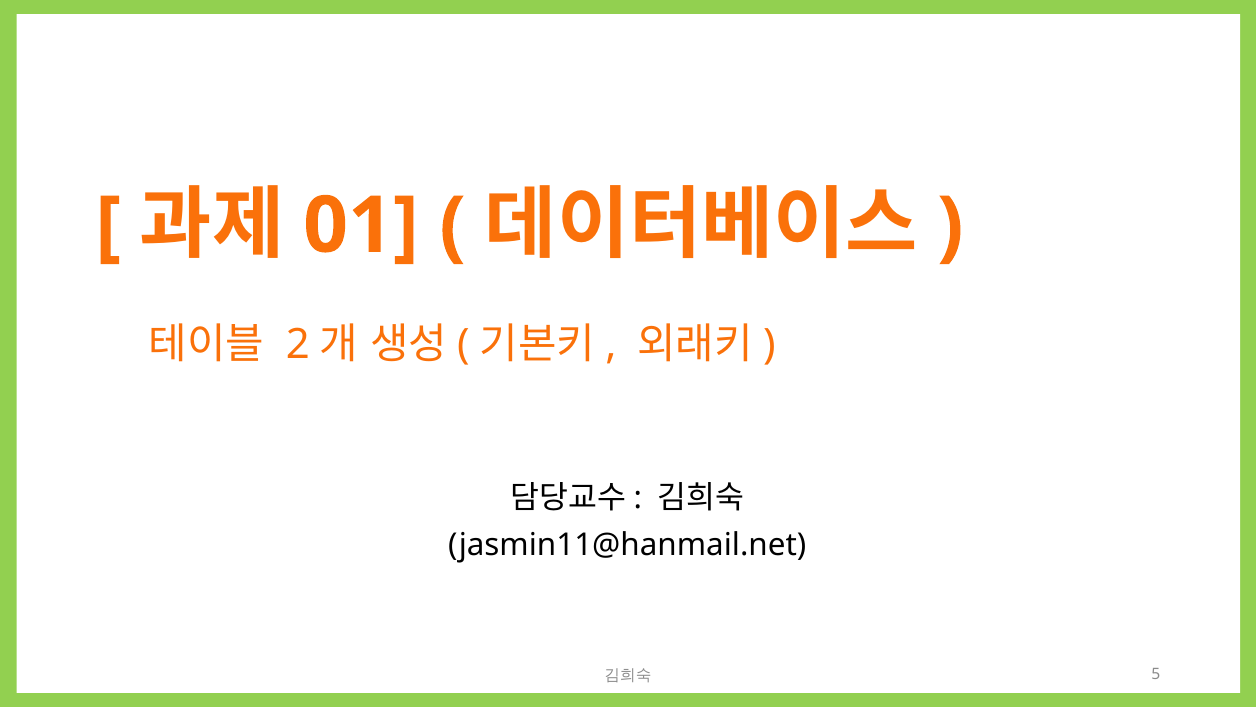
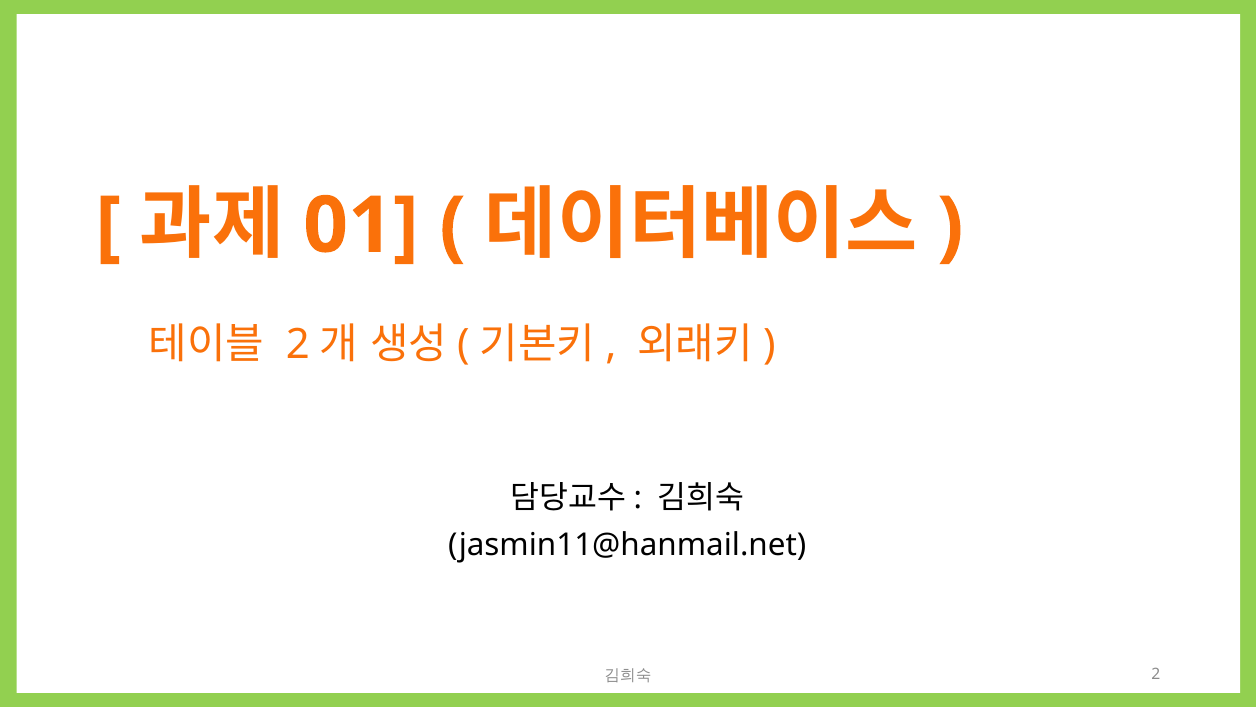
5 at (1156, 673): 5 -> 2
